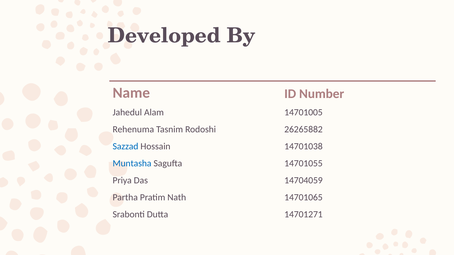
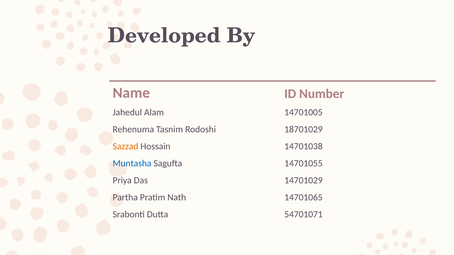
26265882: 26265882 -> 18701029
Sazzad colour: blue -> orange
14704059: 14704059 -> 14701029
14701271: 14701271 -> 54701071
